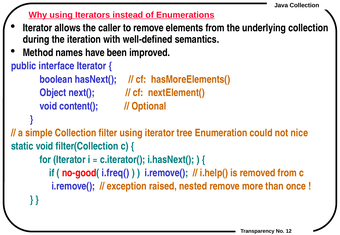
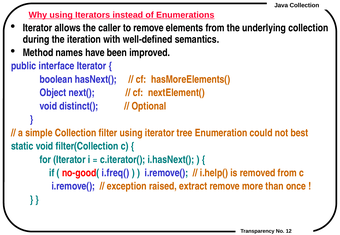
content(: content( -> distinct(
nice: nice -> best
nested: nested -> extract
